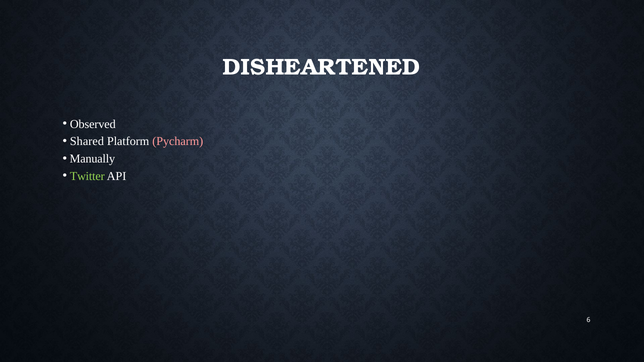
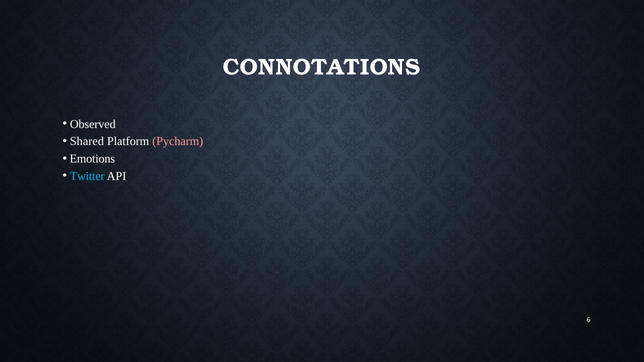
DISHEARTENED: DISHEARTENED -> CONNOTATIONS
Manually: Manually -> Emotions
Twitter colour: light green -> light blue
